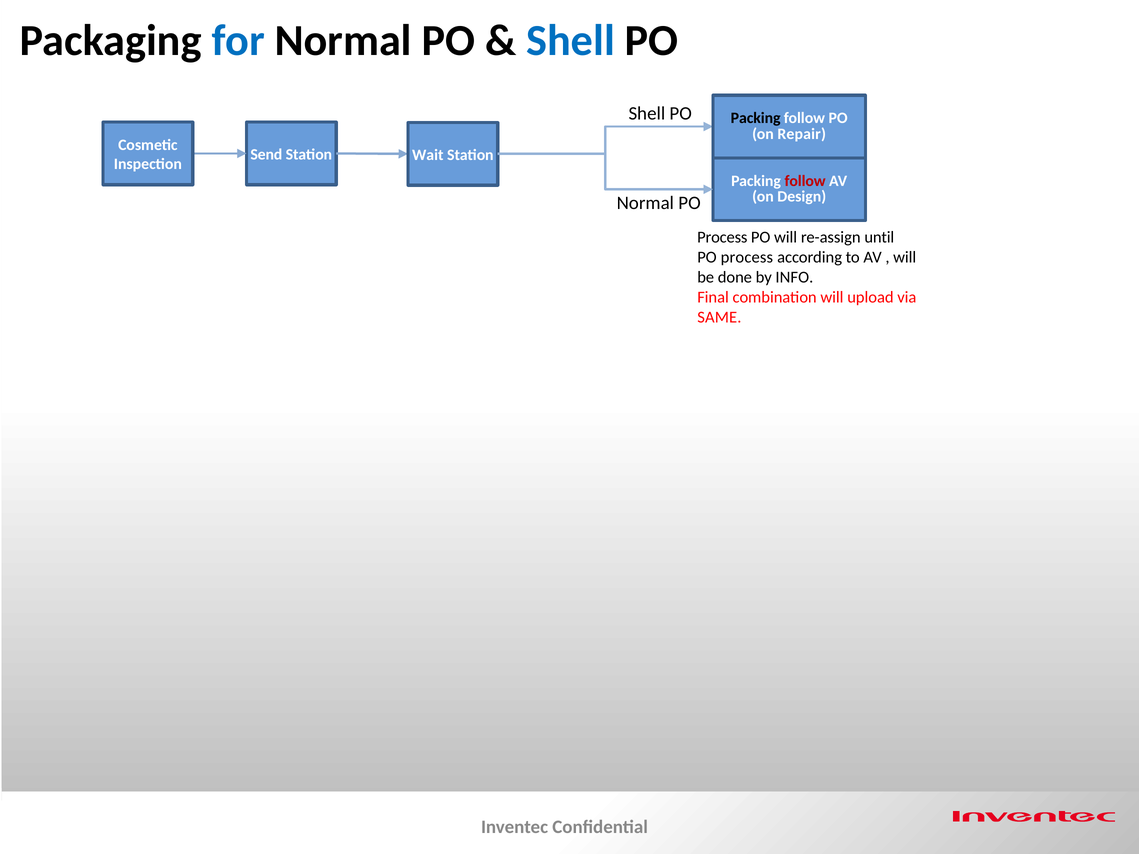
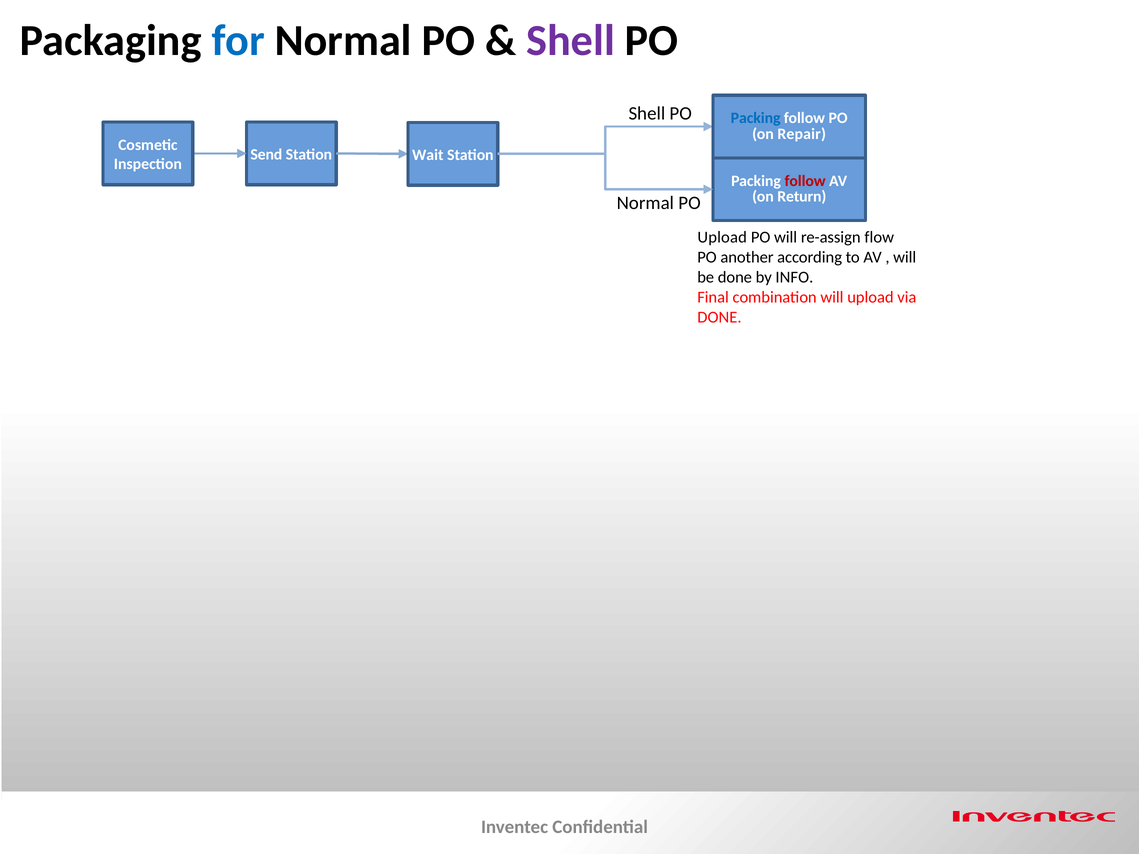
Shell at (571, 41) colour: blue -> purple
Packing at (756, 118) colour: black -> blue
Design: Design -> Return
Process at (722, 237): Process -> Upload
until: until -> flow
process at (747, 257): process -> another
SAME at (719, 317): SAME -> DONE
